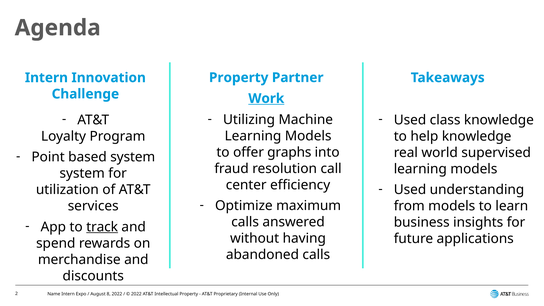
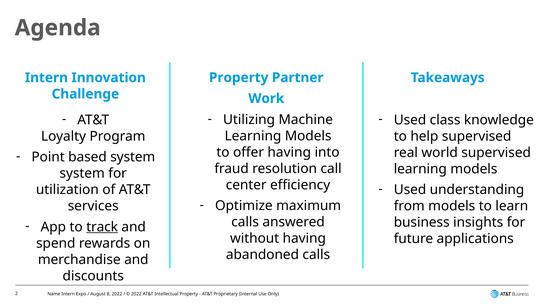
Work underline: present -> none
help knowledge: knowledge -> supervised
offer graphs: graphs -> having
